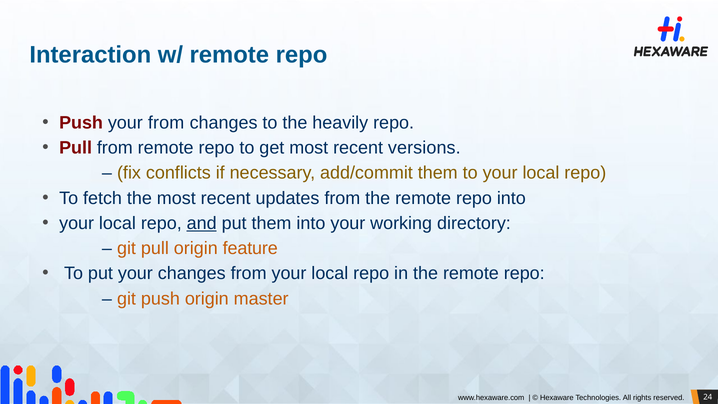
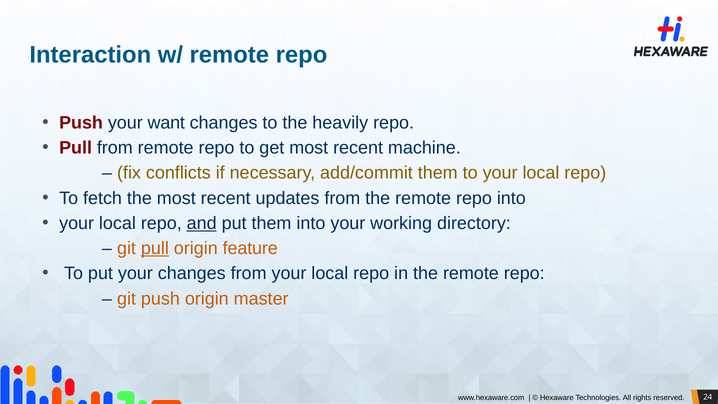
your from: from -> want
versions: versions -> machine
pull at (155, 248) underline: none -> present
